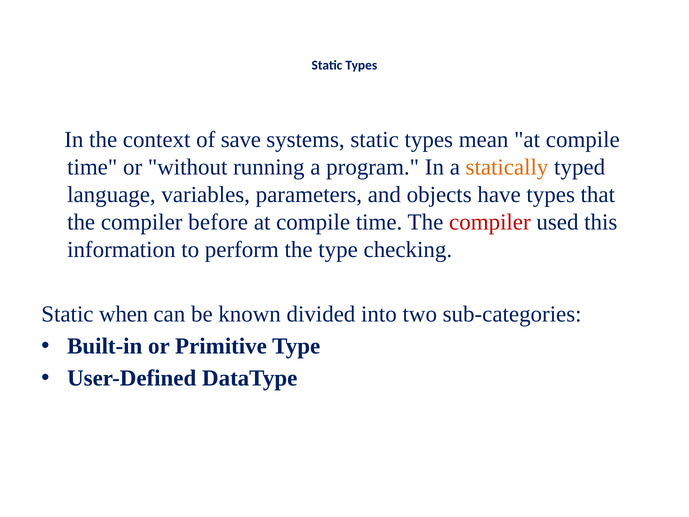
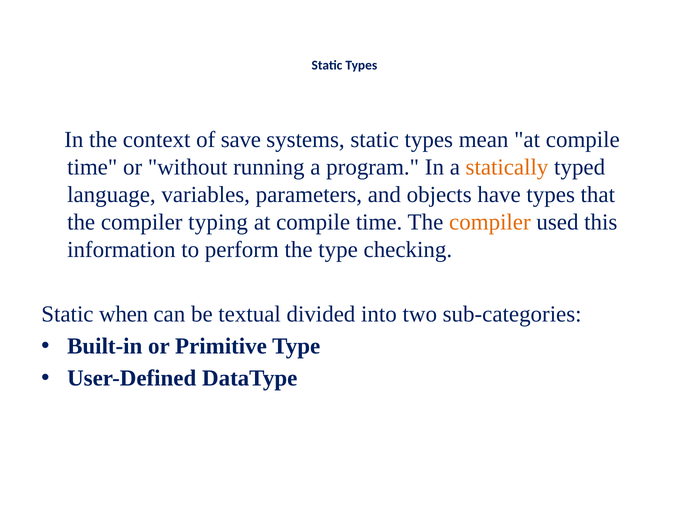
before: before -> typing
compiler at (490, 222) colour: red -> orange
known: known -> textual
